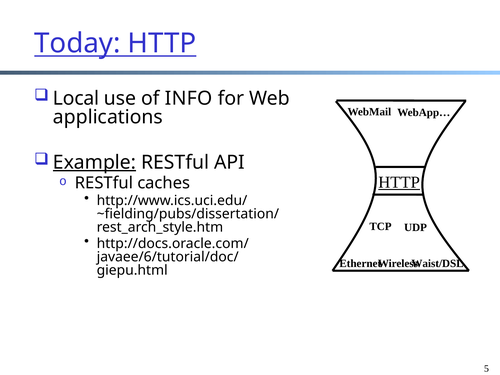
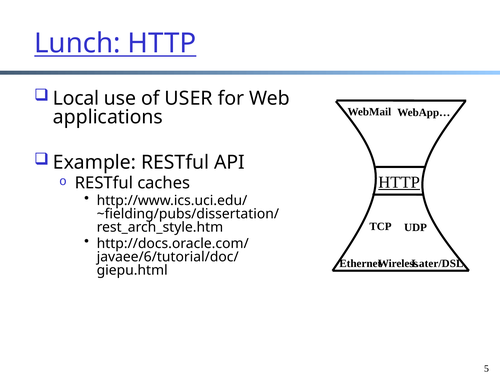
Today: Today -> Lunch
INFO: INFO -> USER
Example underline: present -> none
Waist/DSL: Waist/DSL -> Later/DSL
